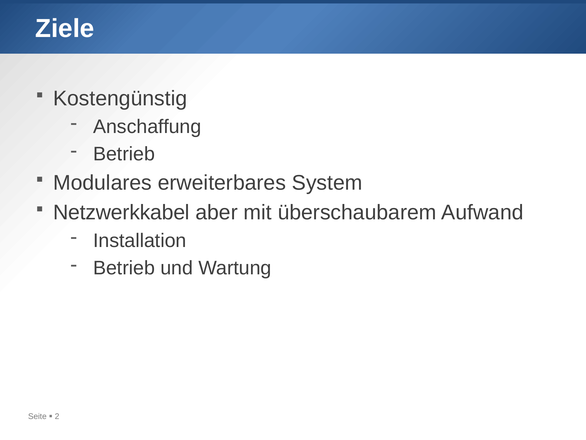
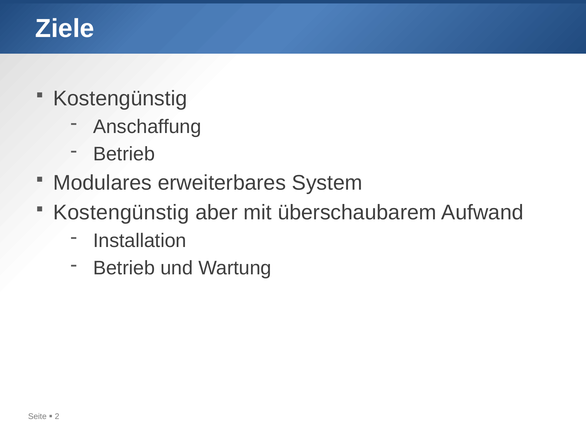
Netzwerkkabel at (121, 212): Netzwerkkabel -> Kostengünstig
